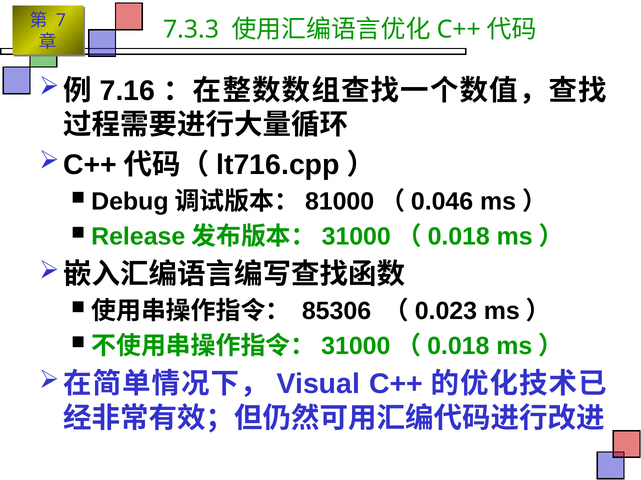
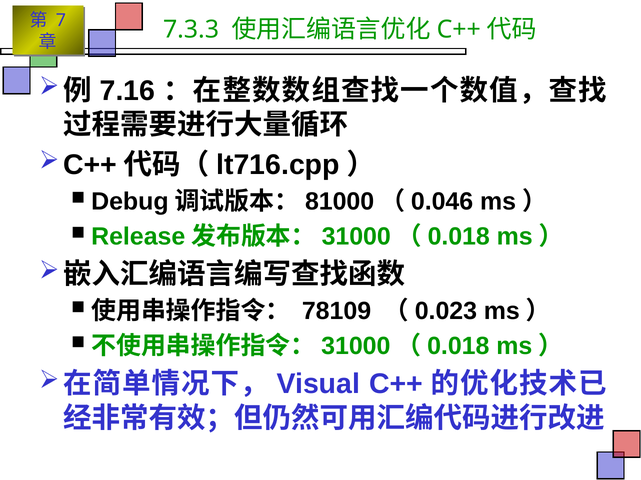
85306: 85306 -> 78109
